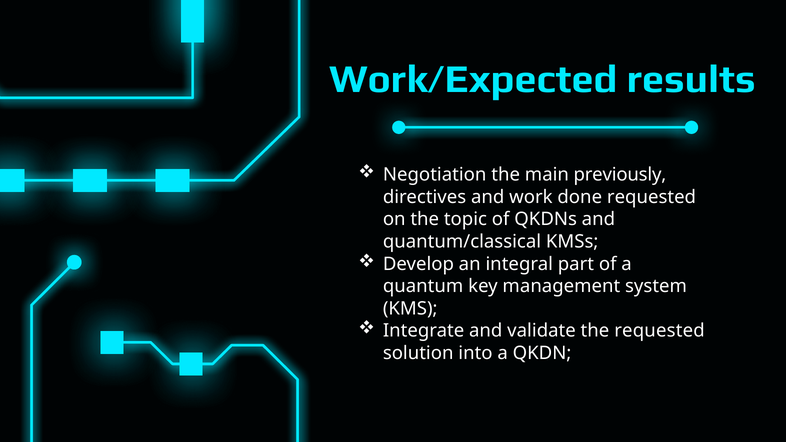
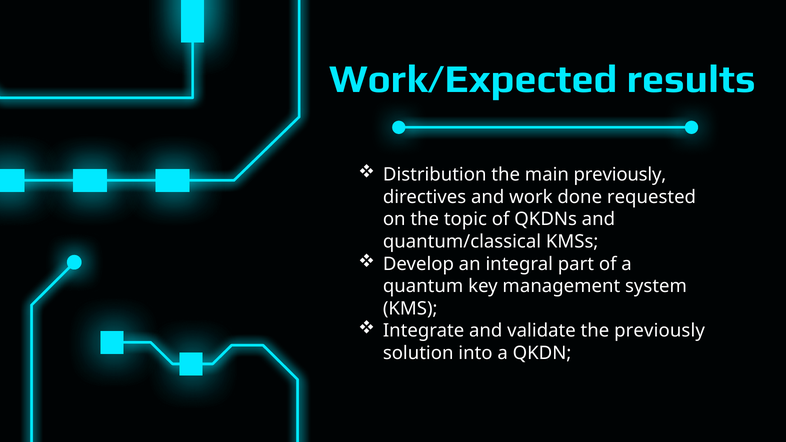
Negotiation: Negotiation -> Distribution
the requested: requested -> previously
